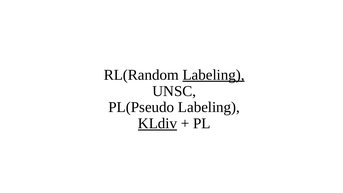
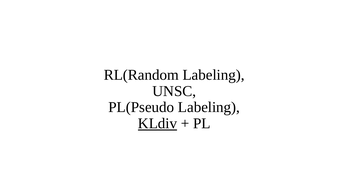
Labeling at (214, 75) underline: present -> none
